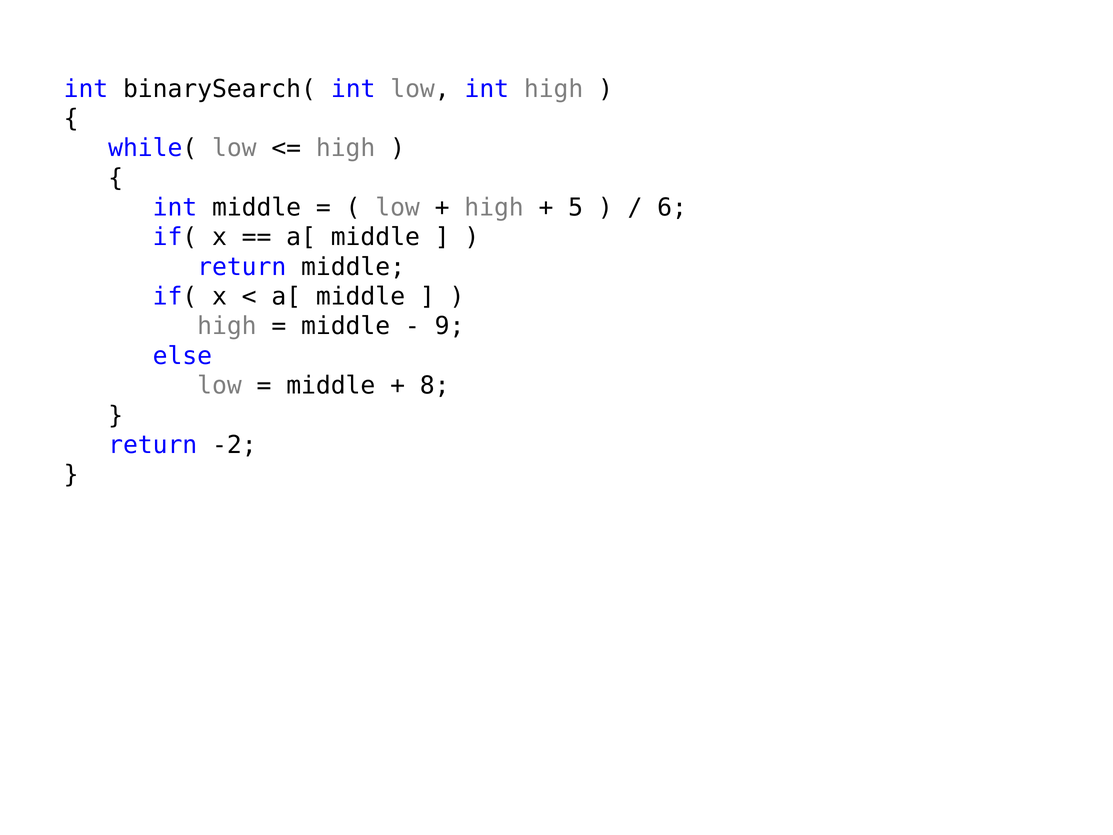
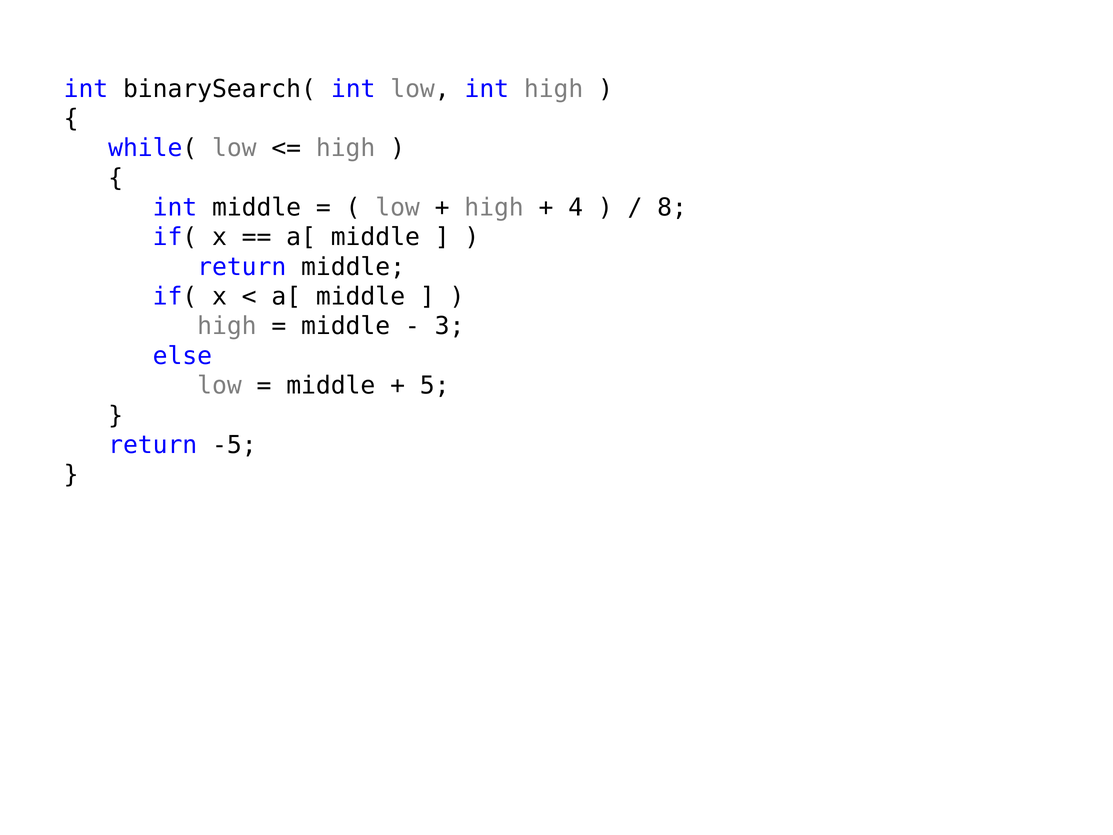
5: 5 -> 4
6: 6 -> 8
9: 9 -> 3
8: 8 -> 5
-2: -2 -> -5
